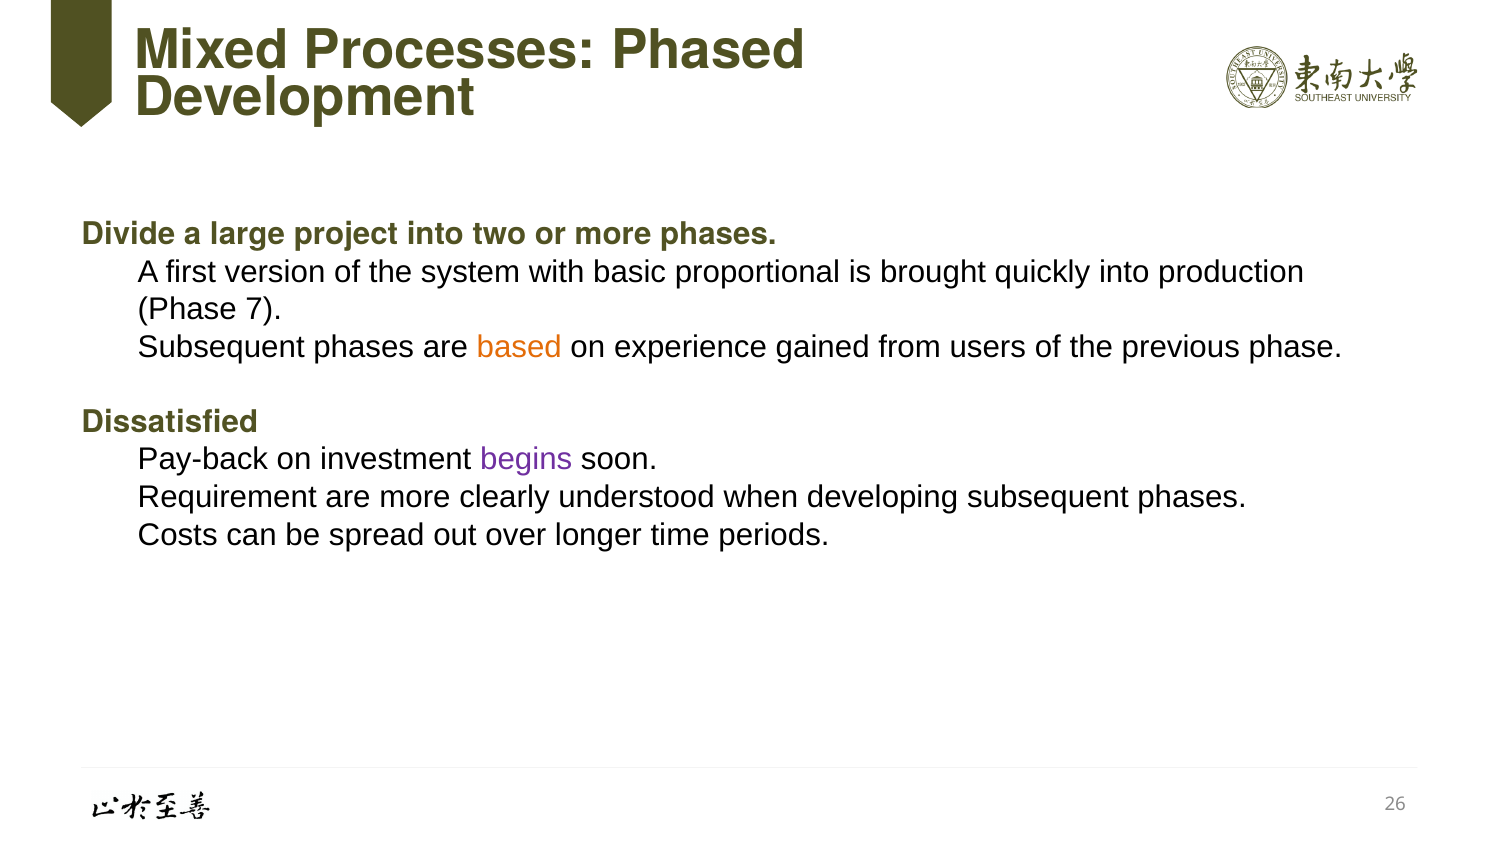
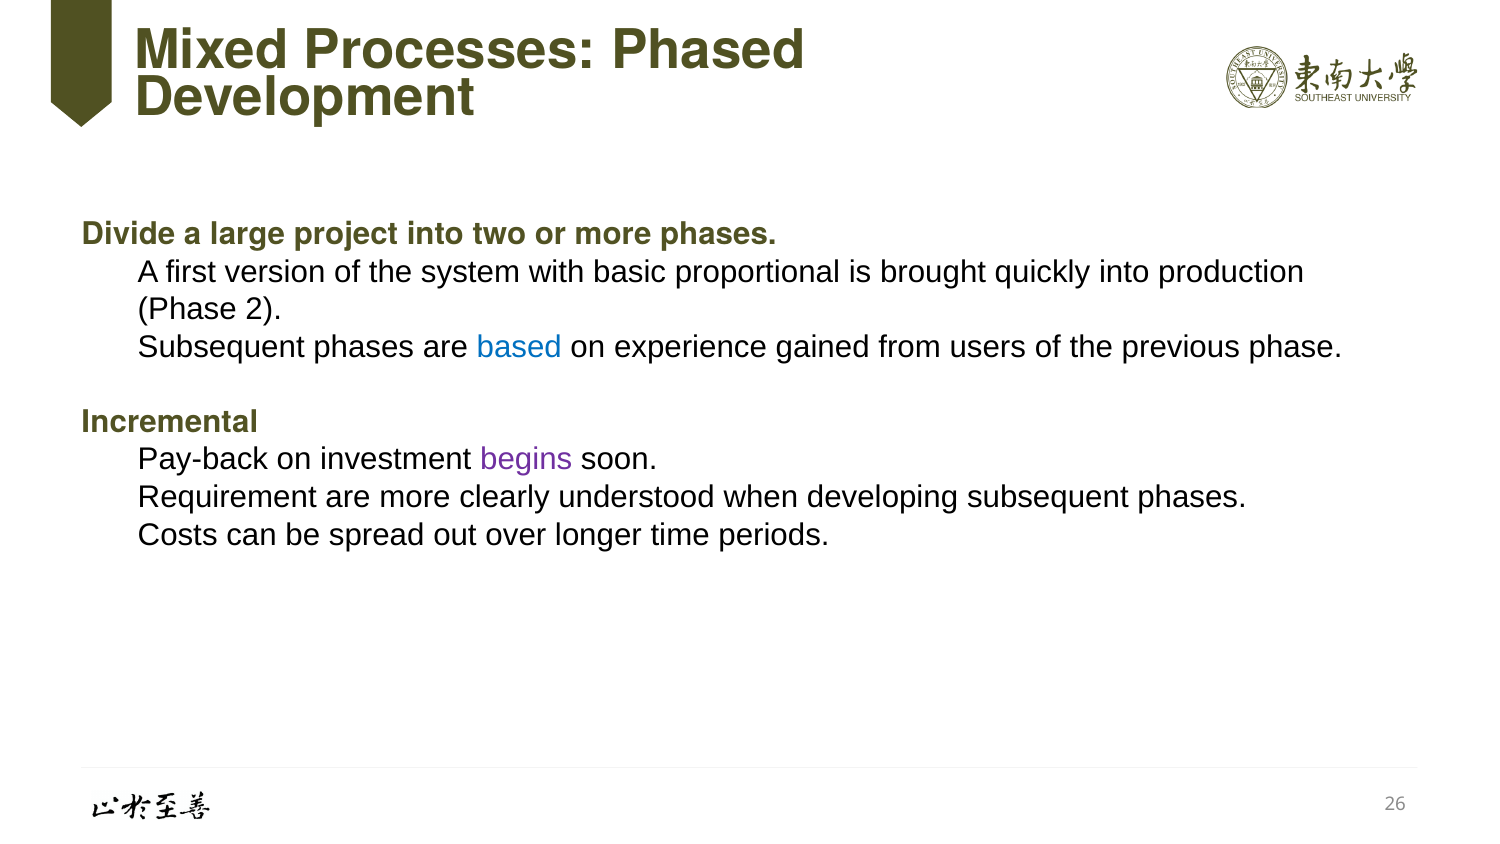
7: 7 -> 2
based colour: orange -> blue
Dissatisfied: Dissatisfied -> Incremental
